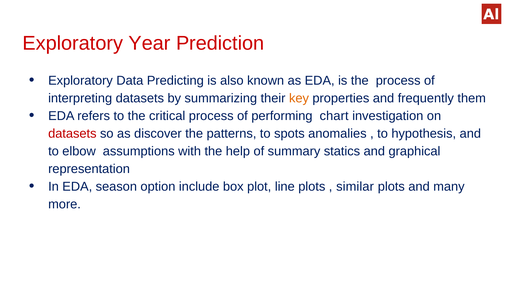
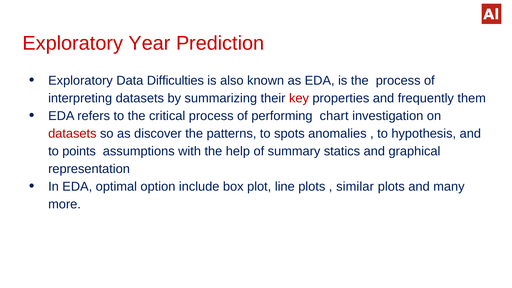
Predicting: Predicting -> Difficulties
key colour: orange -> red
elbow: elbow -> points
season: season -> optimal
